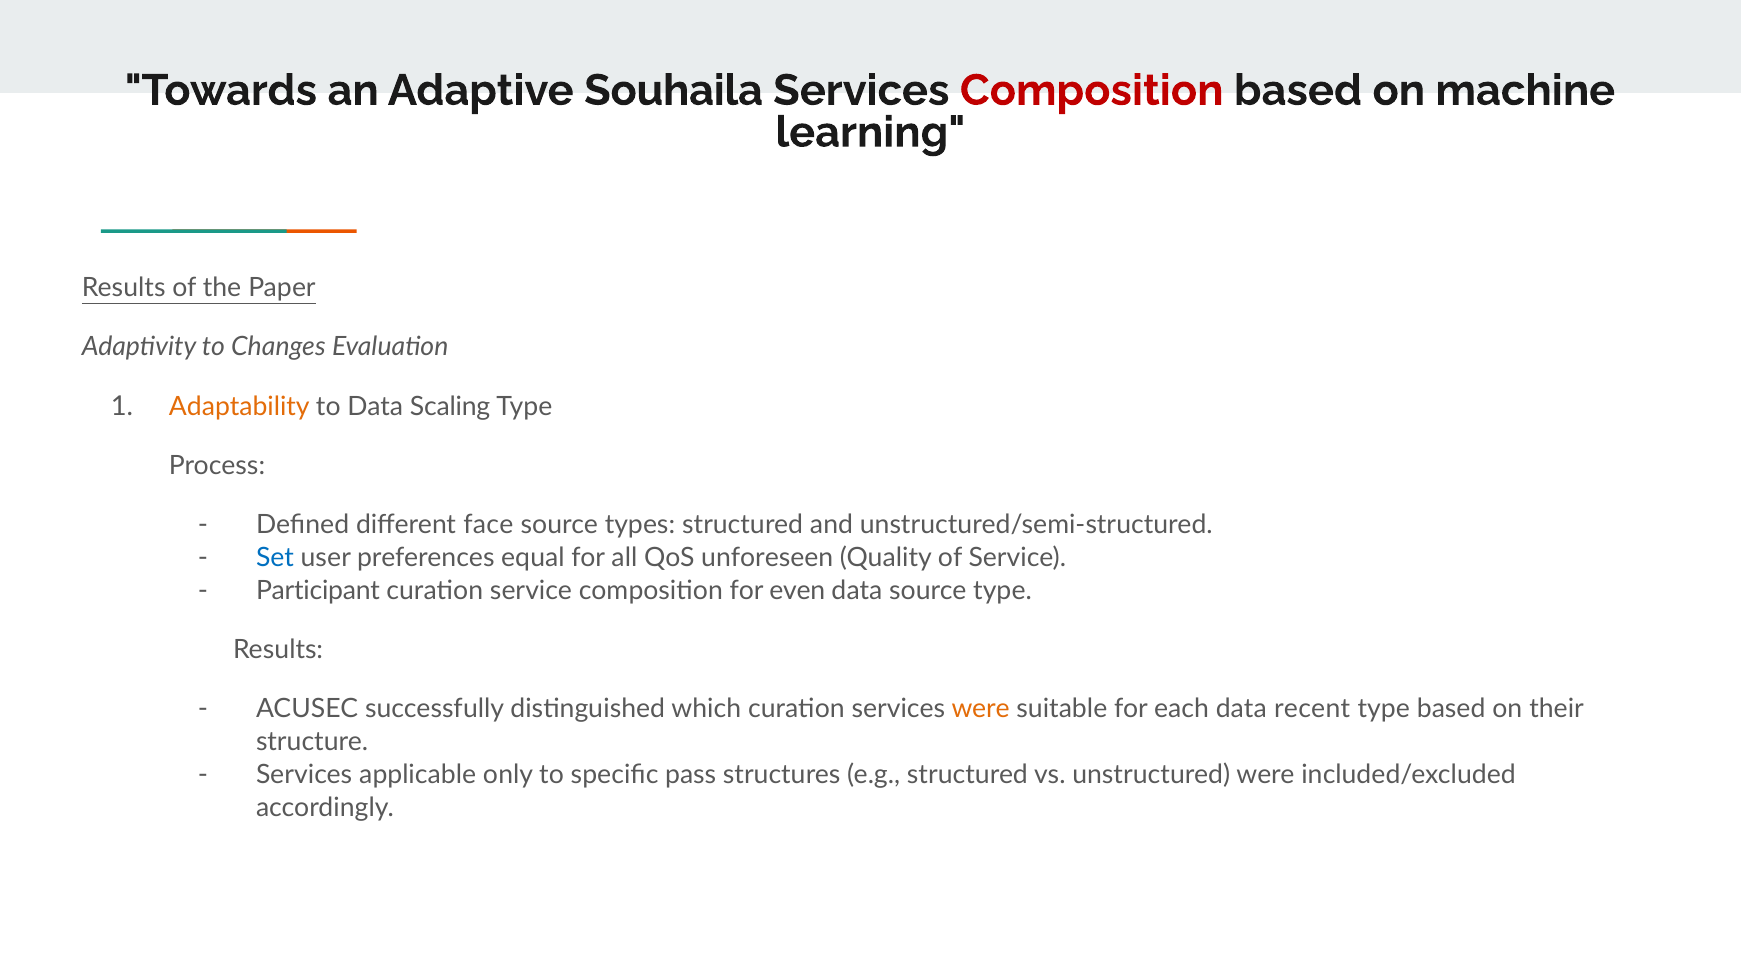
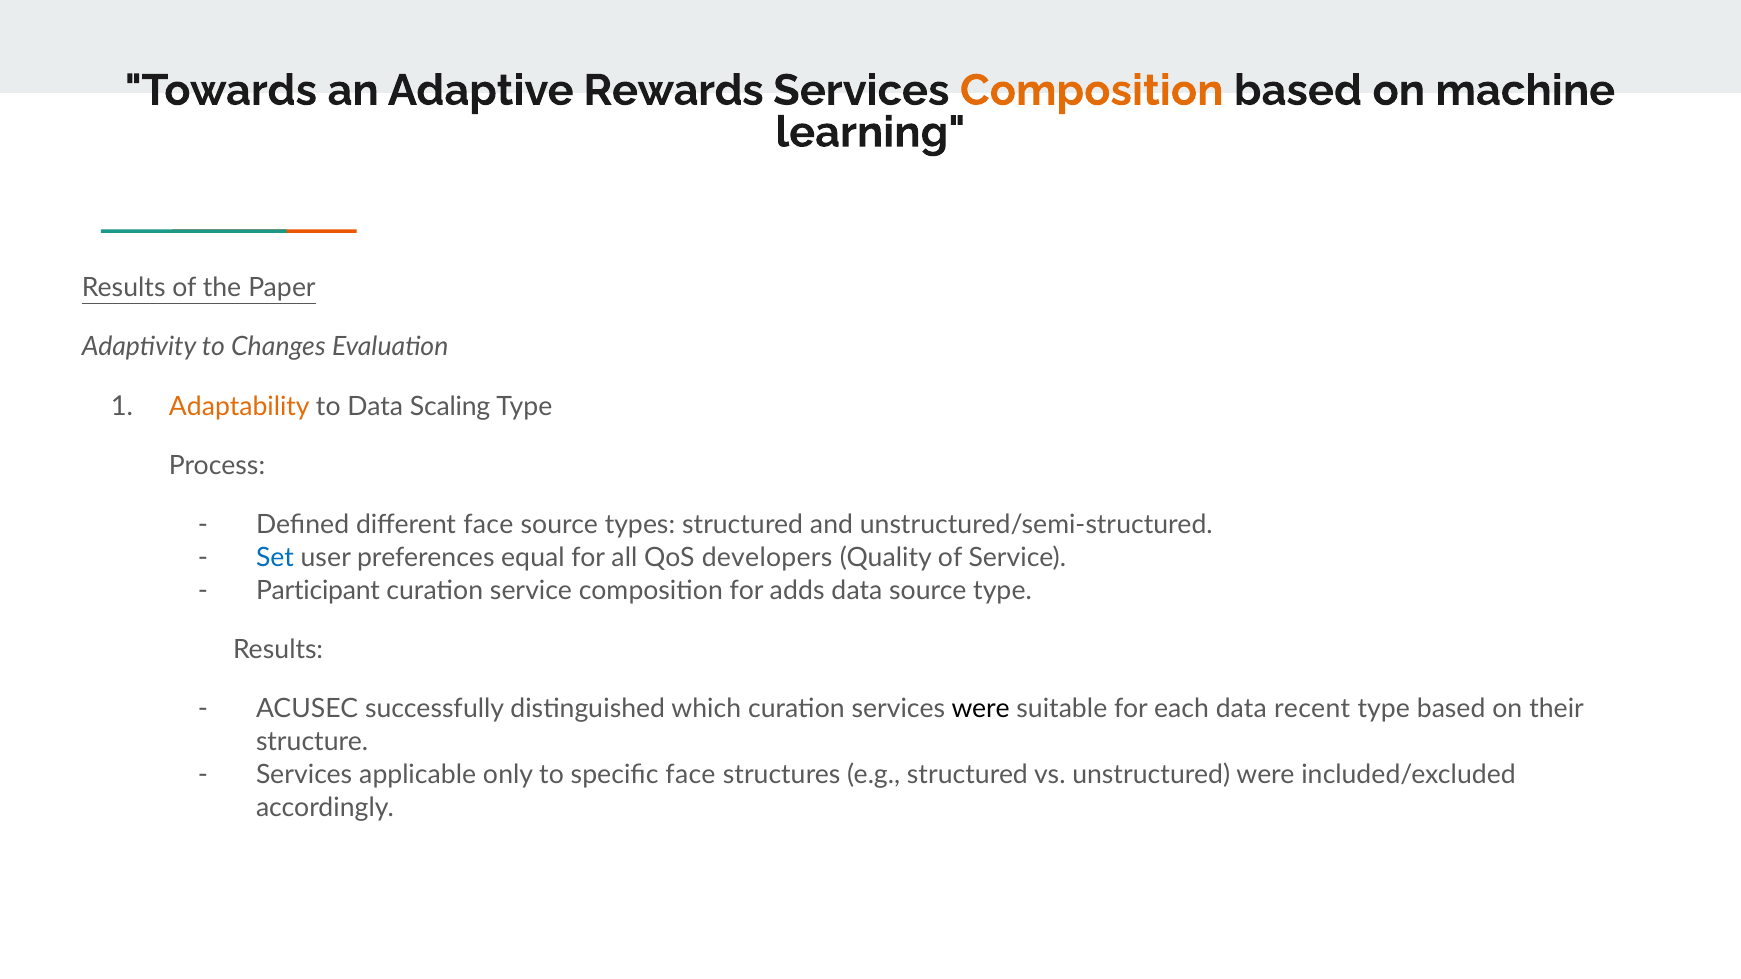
Souhaila: Souhaila -> Rewards
Composition at (1092, 90) colour: red -> orange
unforeseen: unforeseen -> developers
even: even -> adds
were at (981, 709) colour: orange -> black
specific pass: pass -> face
